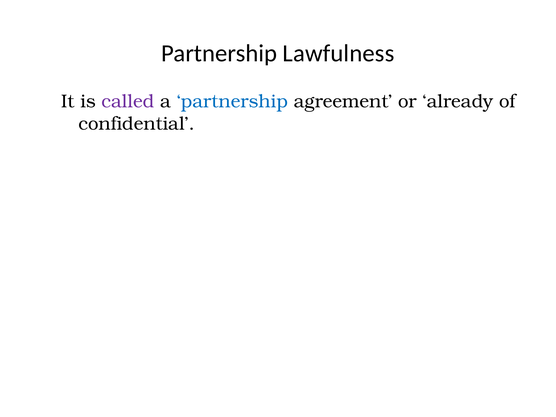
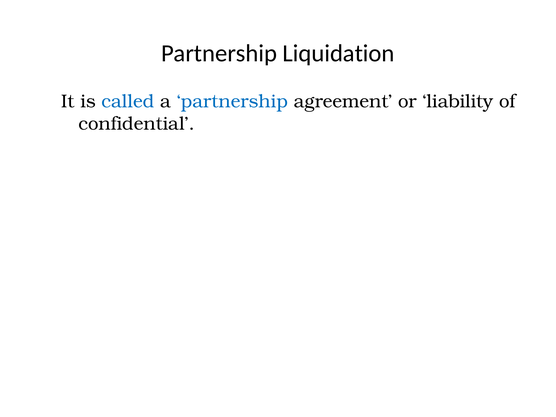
Lawfulness: Lawfulness -> Liquidation
called colour: purple -> blue
already: already -> liability
